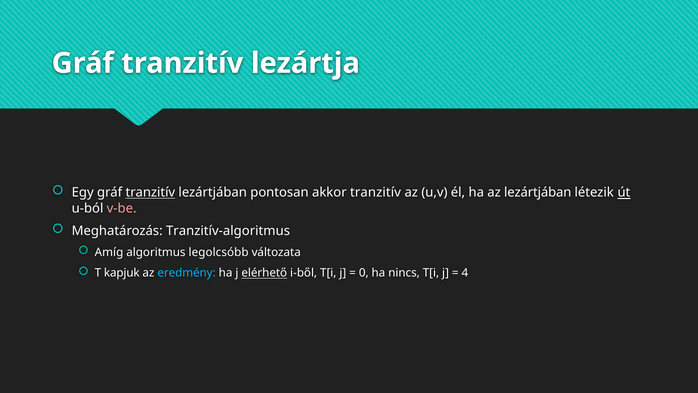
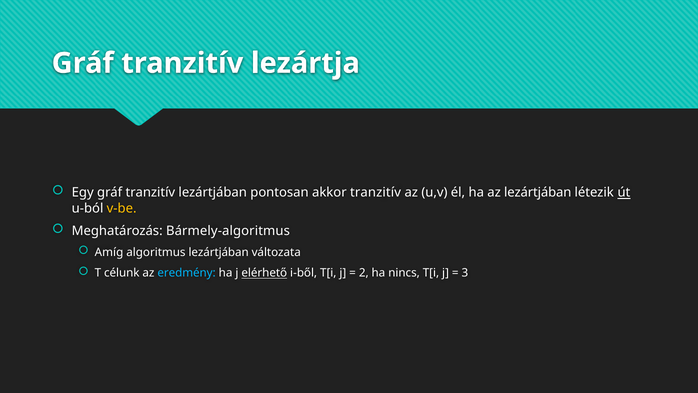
tranzitív at (150, 192) underline: present -> none
v-be colour: pink -> yellow
Tranzitív-algoritmus: Tranzitív-algoritmus -> Bármely-algoritmus
algoritmus legolcsóbb: legolcsóbb -> lezártjában
kapjuk: kapjuk -> célunk
0: 0 -> 2
4: 4 -> 3
